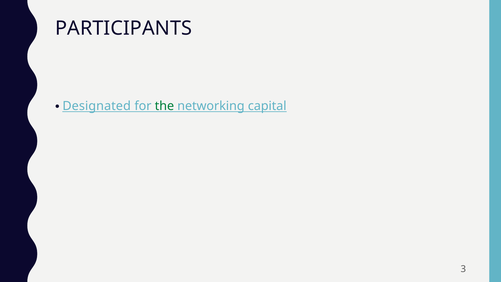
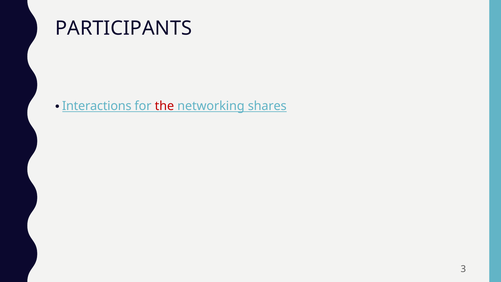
Designated: Designated -> Interactions
the colour: green -> red
capital: capital -> shares
